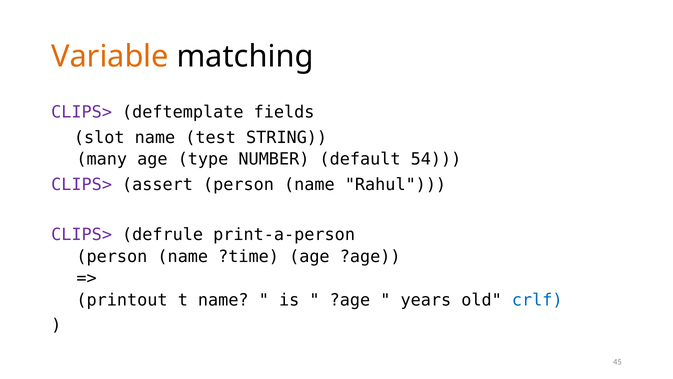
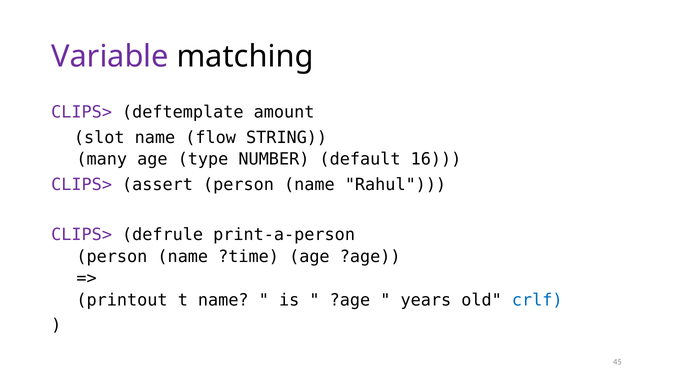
Variable colour: orange -> purple
fields: fields -> amount
test: test -> flow
54: 54 -> 16
